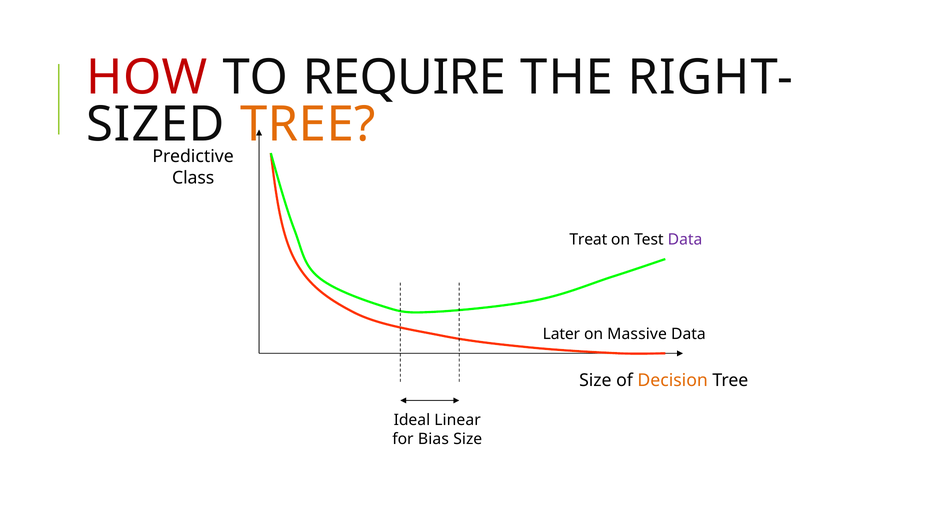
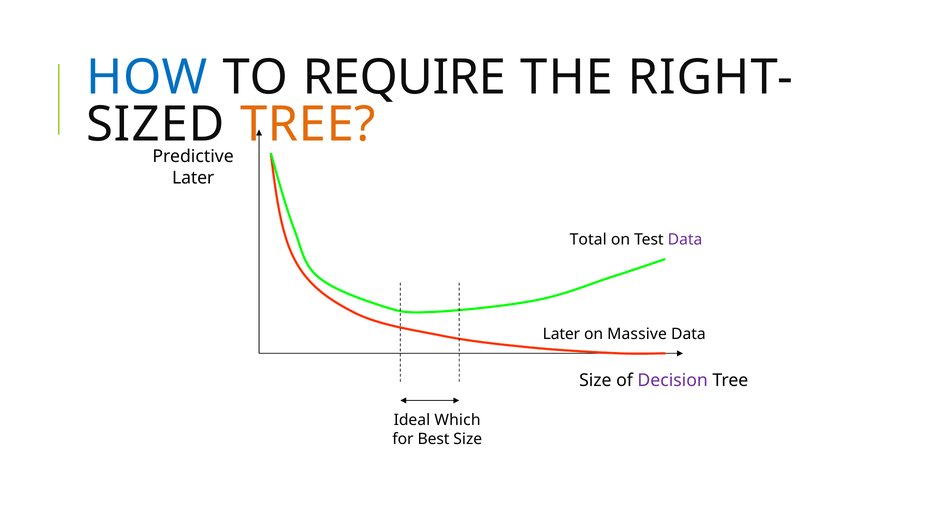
HOW colour: red -> blue
Class at (193, 178): Class -> Later
Treat: Treat -> Total
Decision colour: orange -> purple
Linear: Linear -> Which
Bias: Bias -> Best
